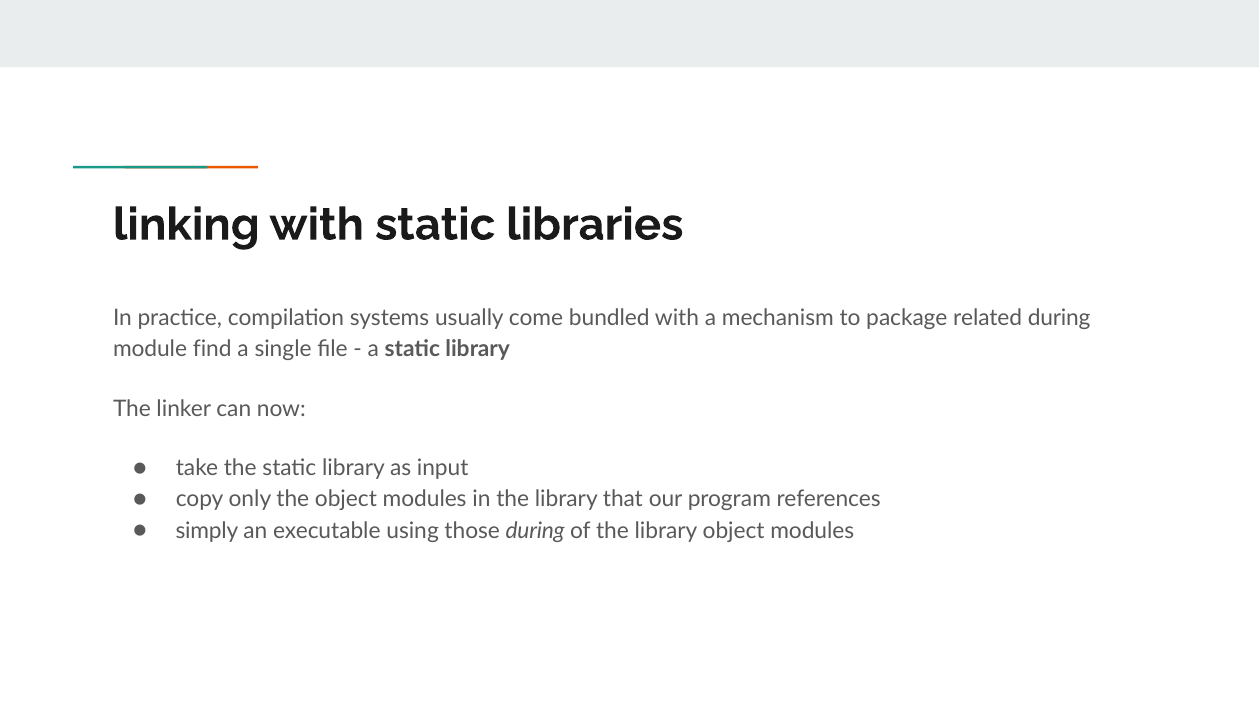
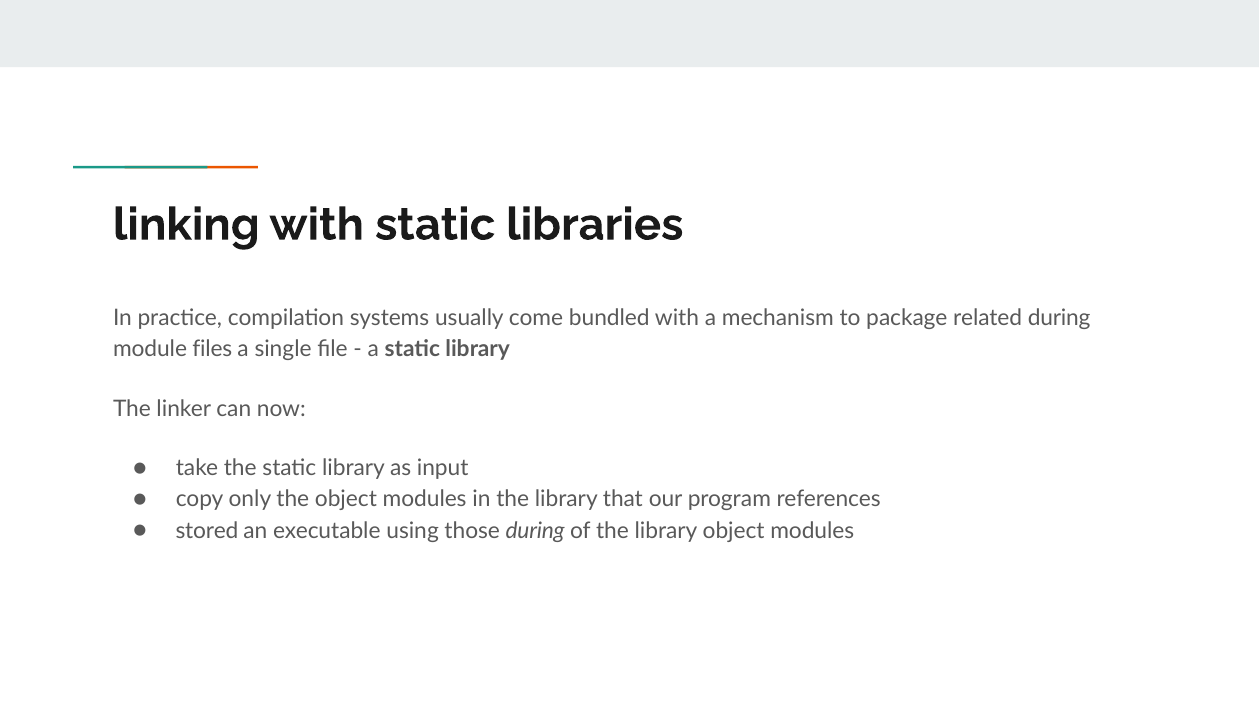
find: find -> files
simply: simply -> stored
